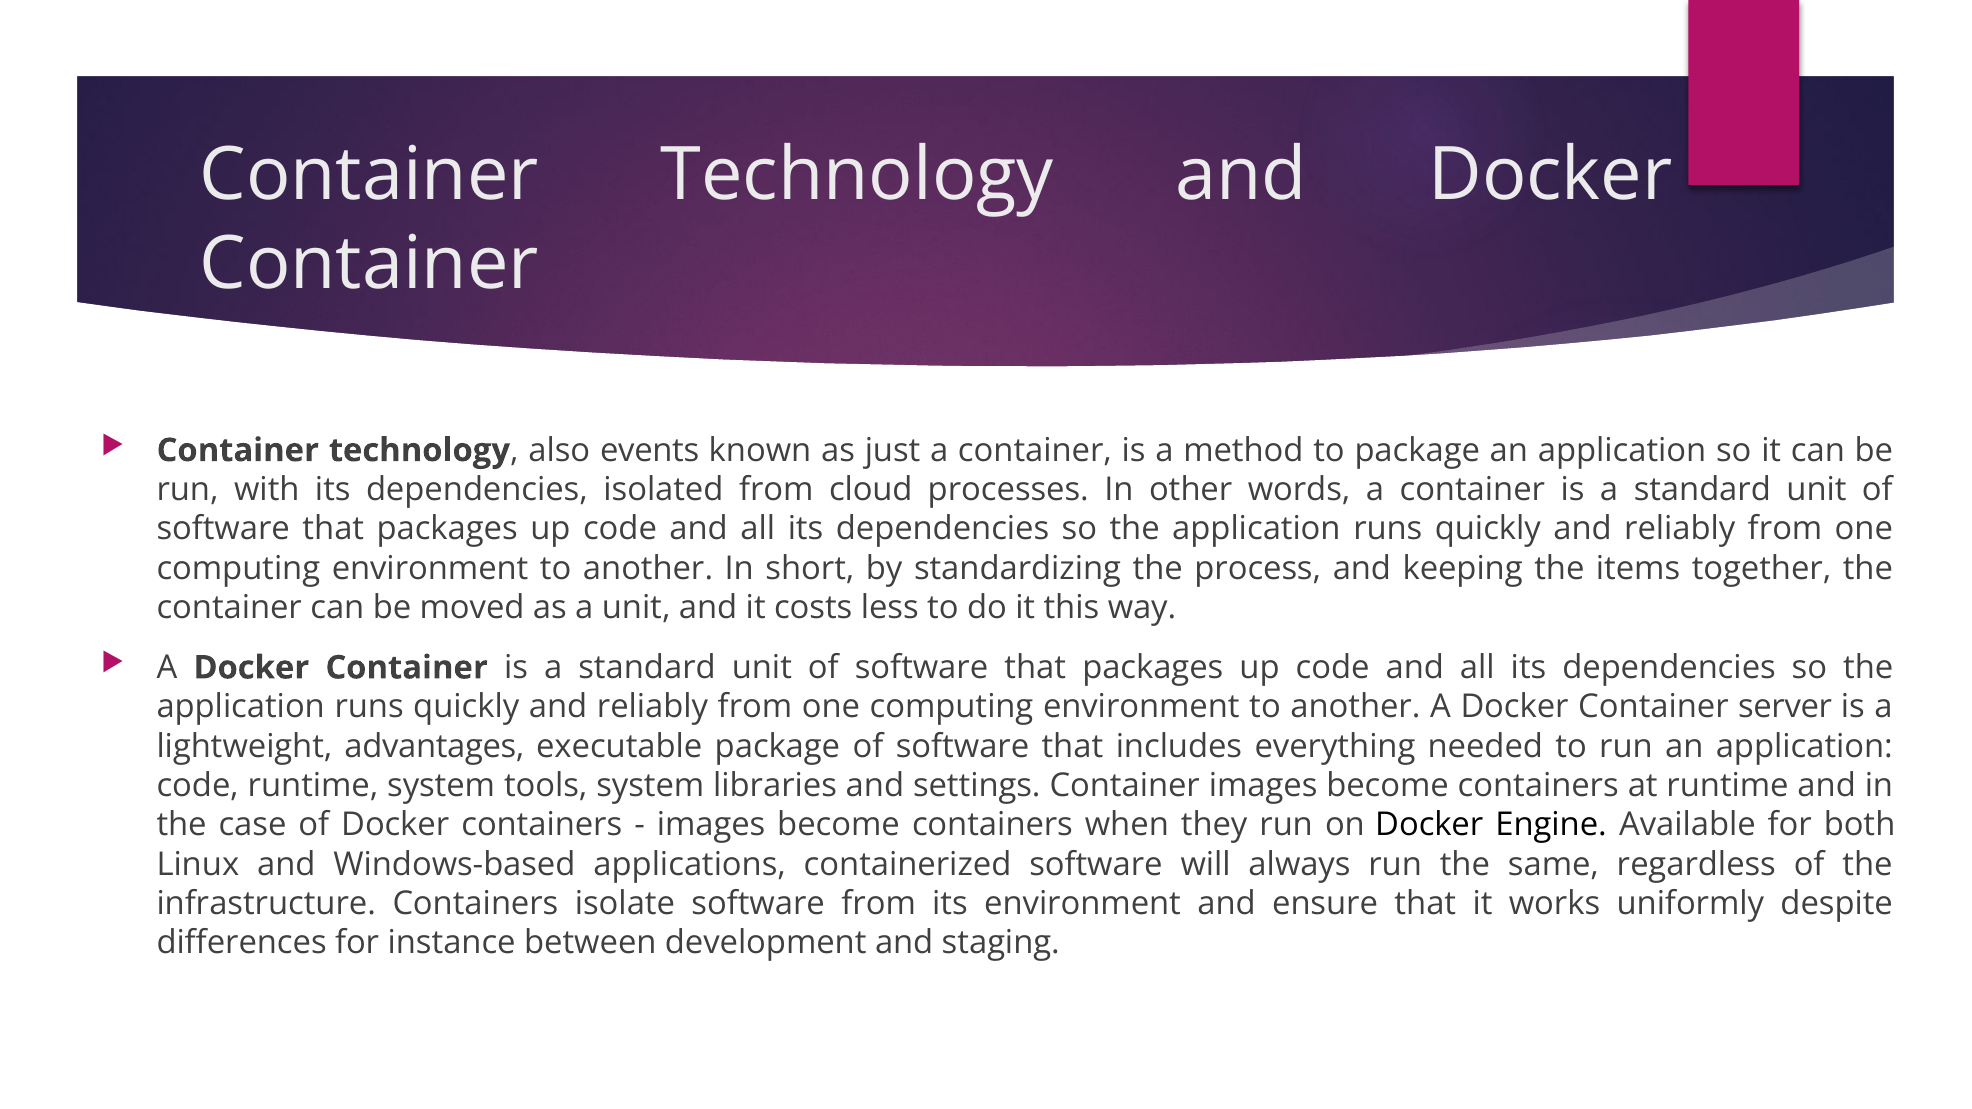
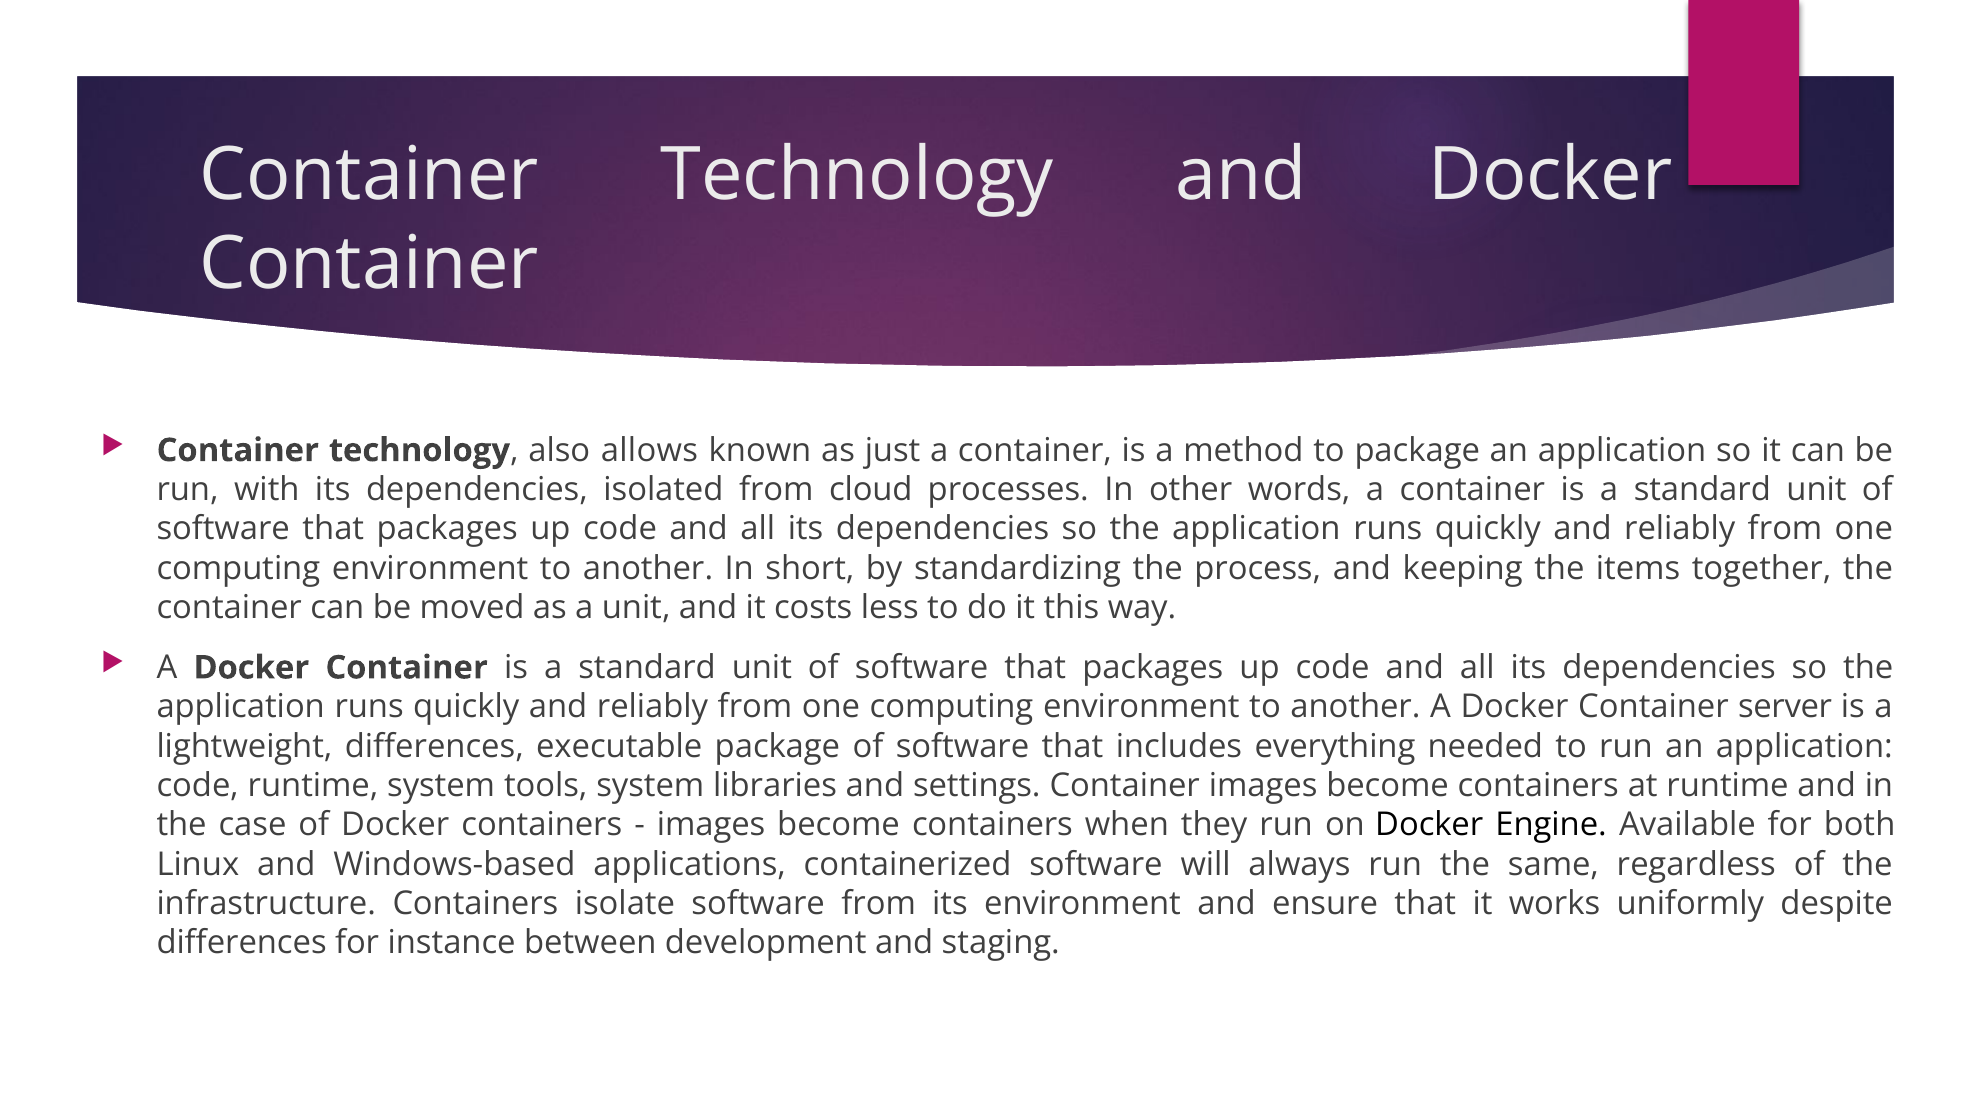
events: events -> allows
lightweight advantages: advantages -> differences
